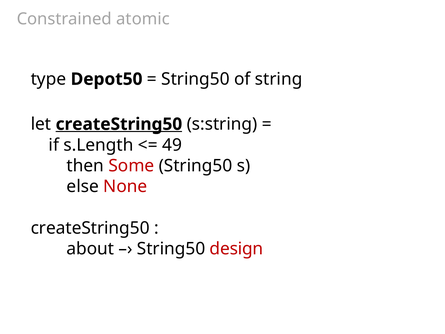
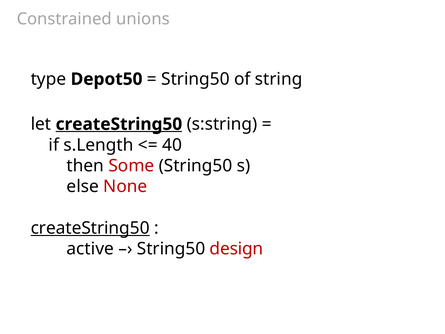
atomic: atomic -> unions
49: 49 -> 40
createString50 at (90, 228) underline: none -> present
about: about -> active
